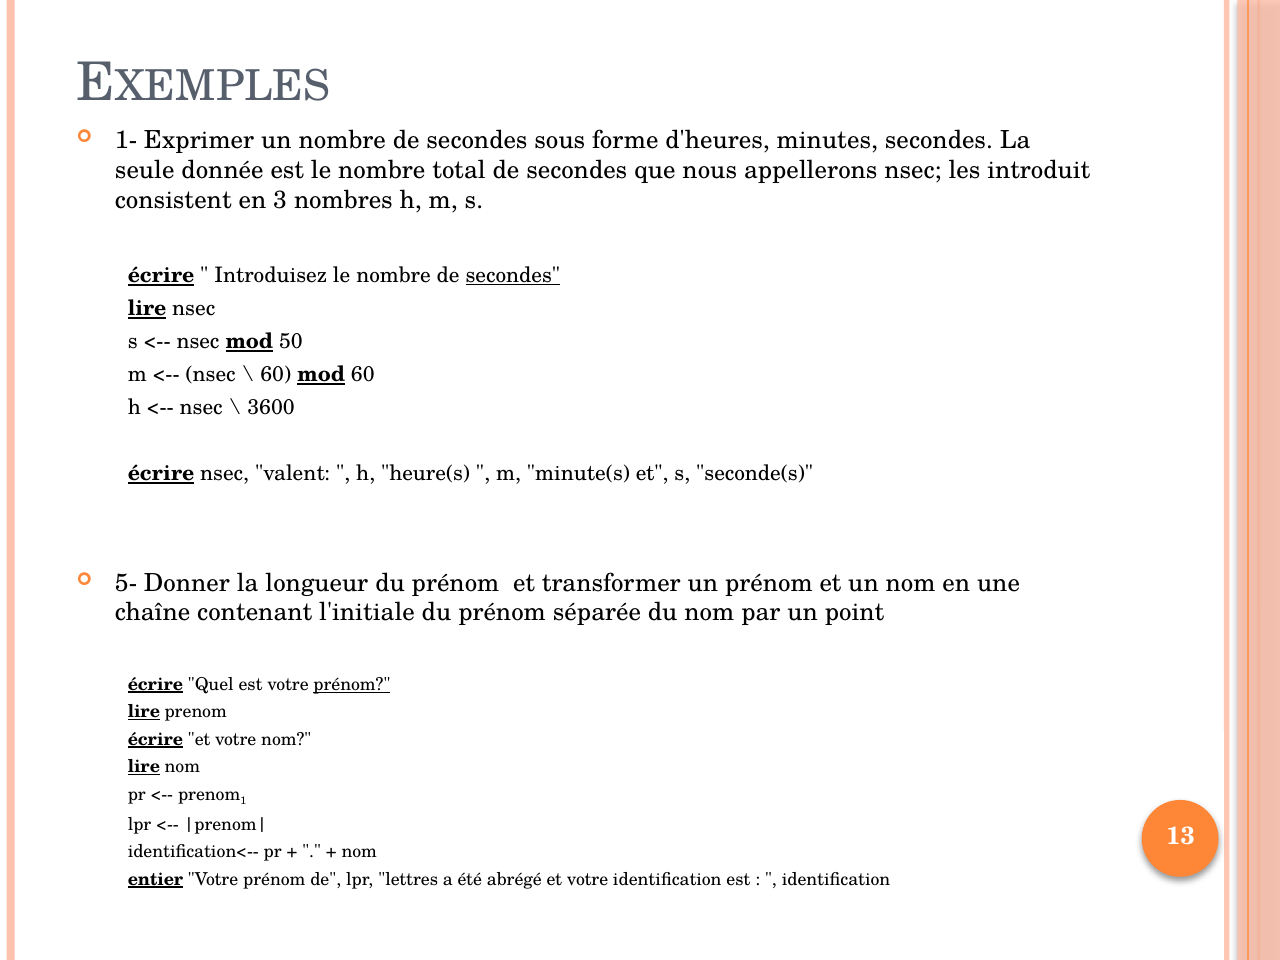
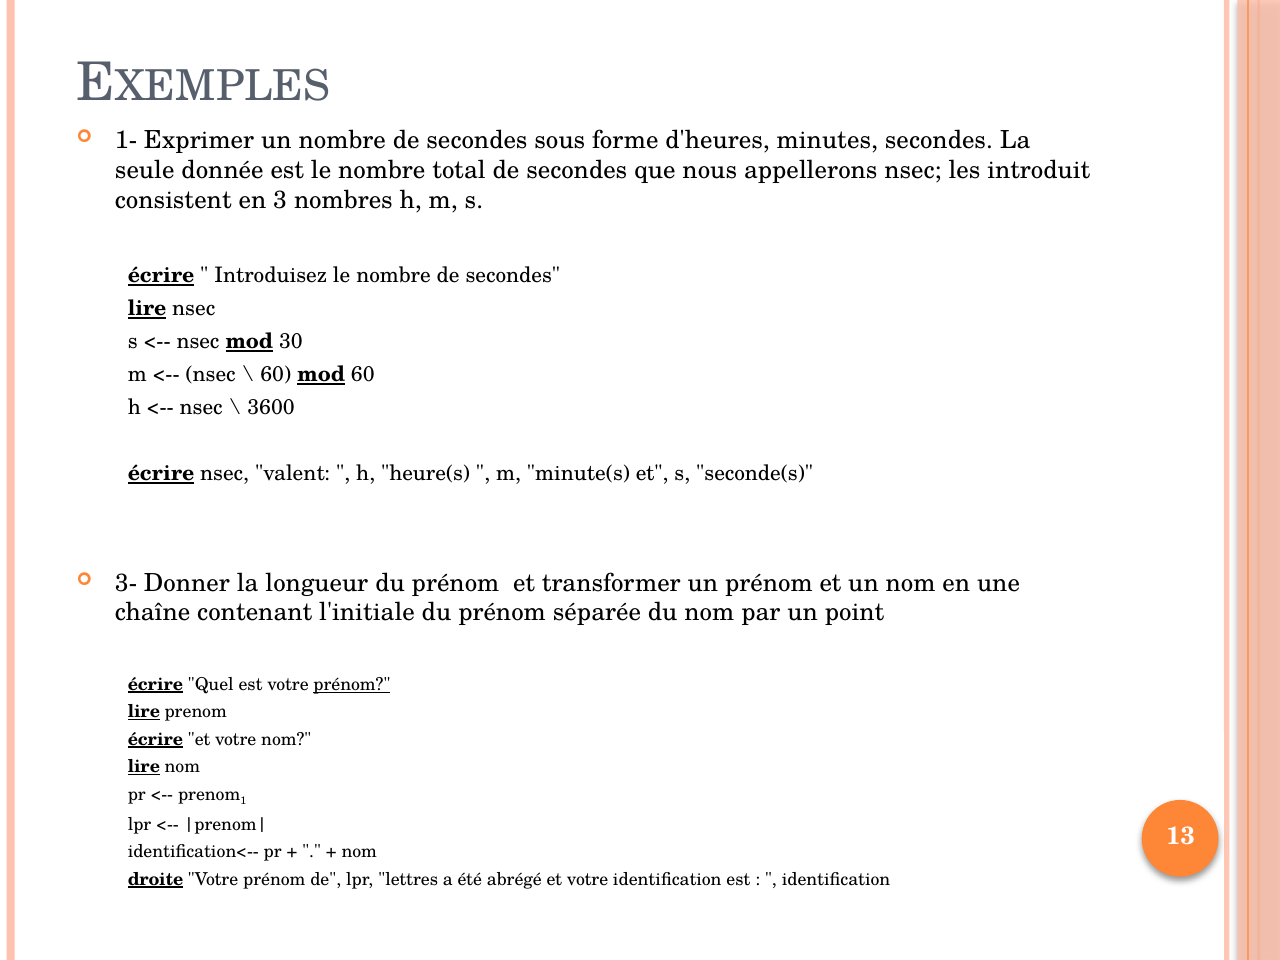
secondes at (513, 275) underline: present -> none
50: 50 -> 30
5-: 5- -> 3-
entier: entier -> droite
